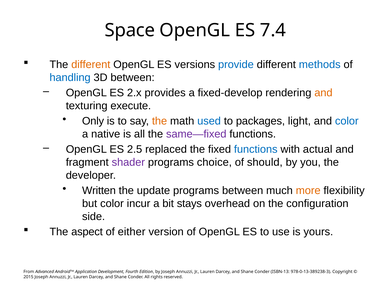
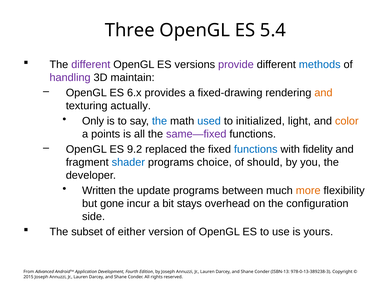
Space: Space -> Three
7.4: 7.4 -> 5.4
different at (91, 65) colour: orange -> purple
provide colour: blue -> purple
handling colour: blue -> purple
3D between: between -> maintain
2.x: 2.x -> 6.x
fixed-develop: fixed-develop -> fixed-drawing
execute: execute -> actually
the at (160, 121) colour: orange -> blue
packages: packages -> initialized
color at (347, 121) colour: blue -> orange
native: native -> points
2.5: 2.5 -> 9.2
actual: actual -> fidelity
shader colour: purple -> blue
but color: color -> gone
aspect: aspect -> subset
